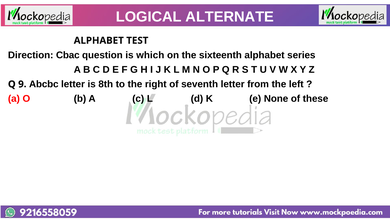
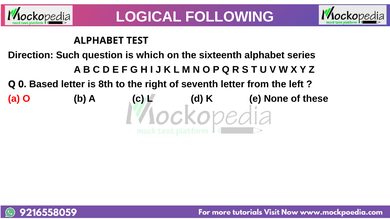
ALTERNATE: ALTERNATE -> FOLLOWING
Cbac: Cbac -> Such
9: 9 -> 0
Abcbc: Abcbc -> Based
